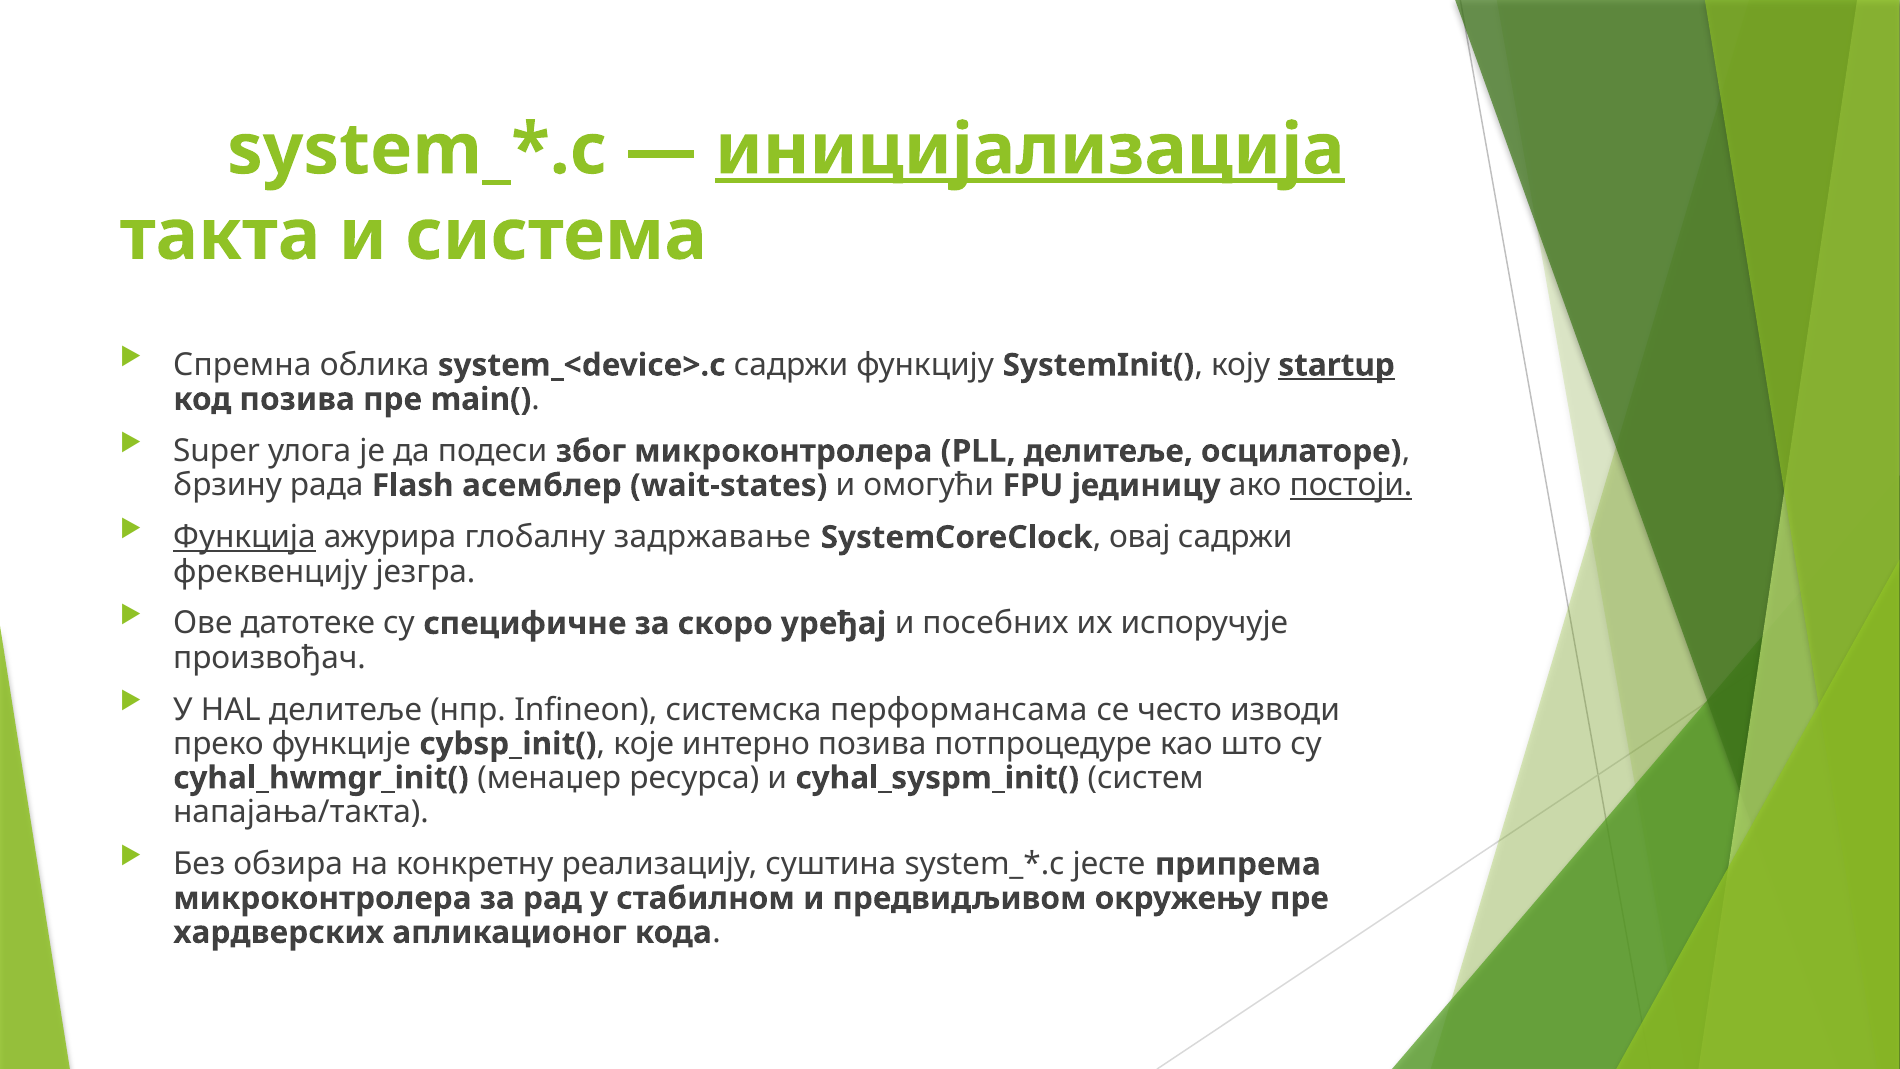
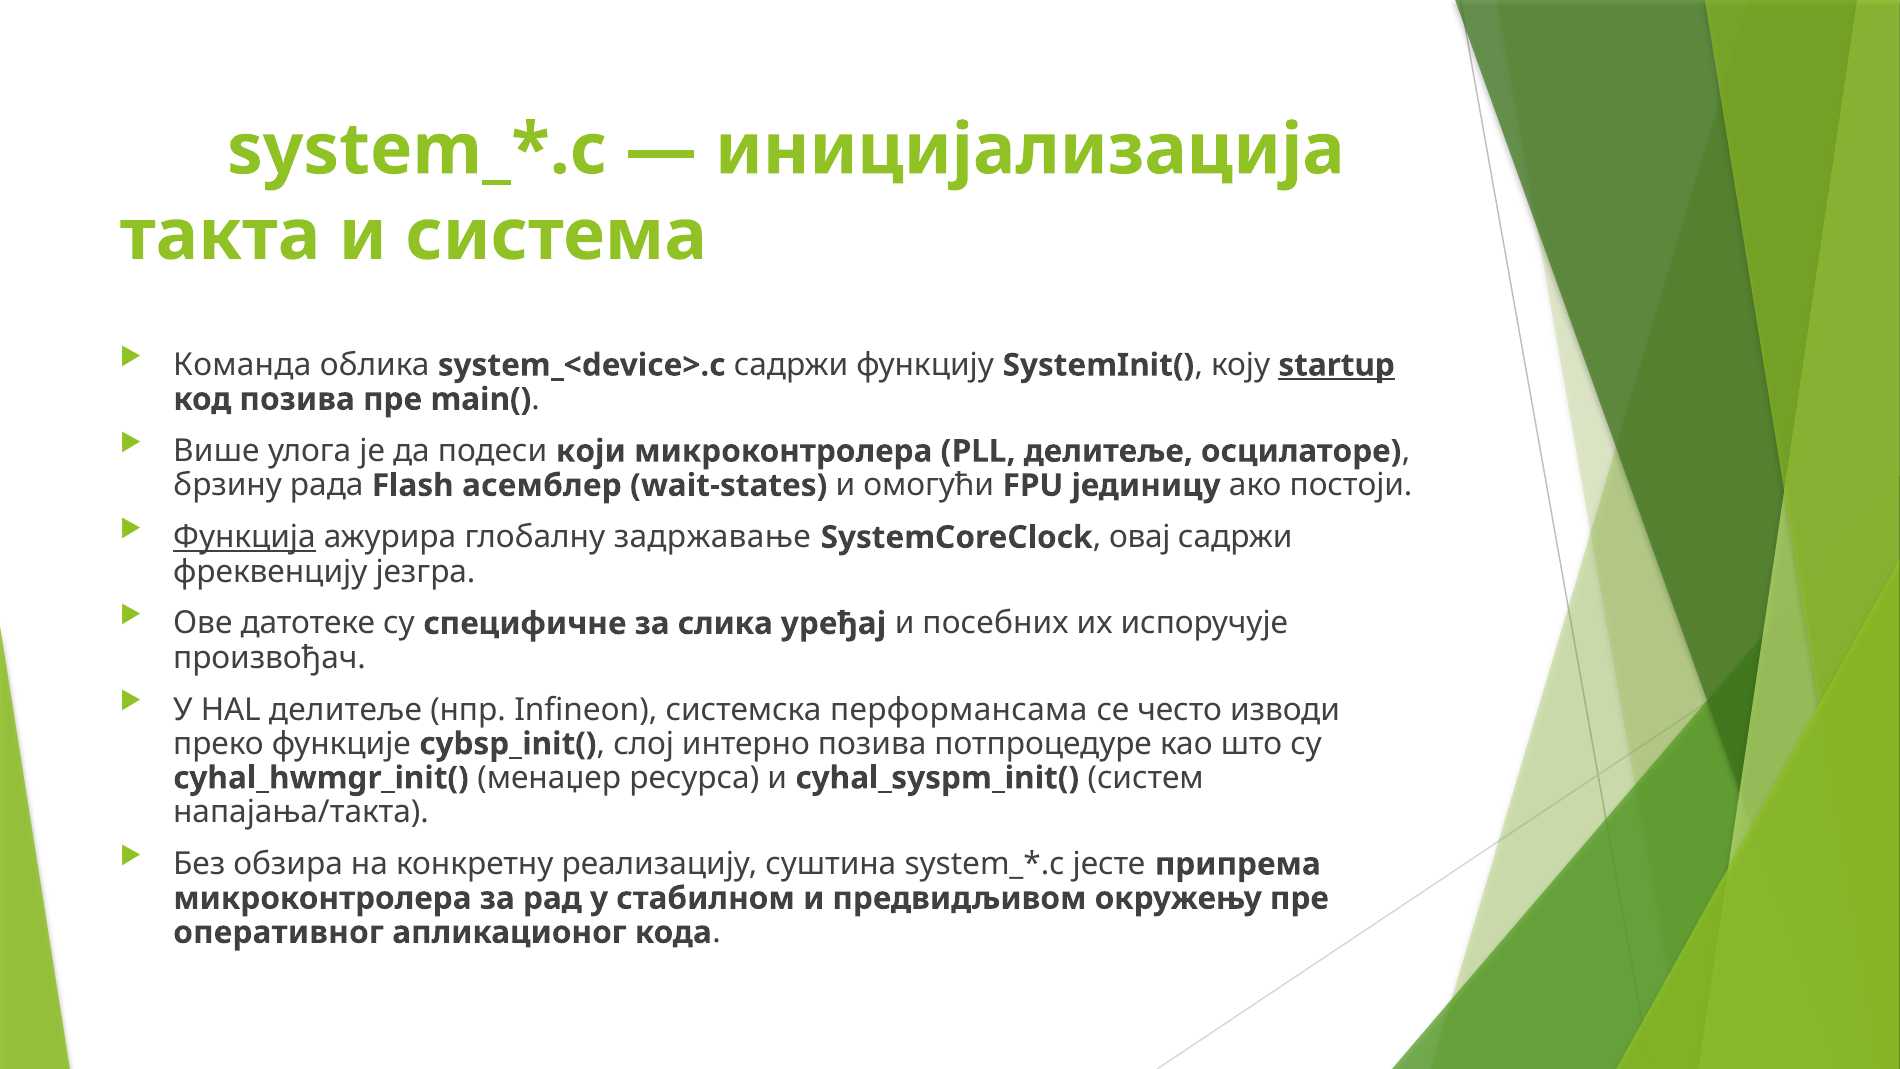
иницијализација underline: present -> none
Спремна: Спремна -> Команда
Super: Super -> Више
због: због -> који
постоји underline: present -> none
скоро: скоро -> слика
које: које -> слој
хардверских: хардверских -> оперативног
